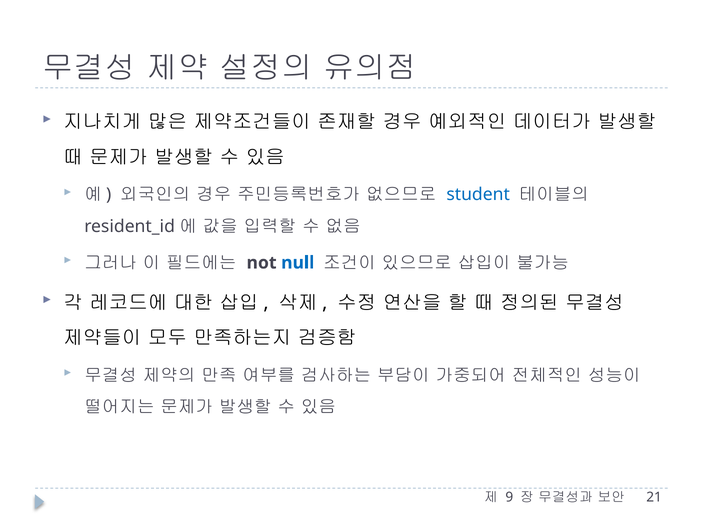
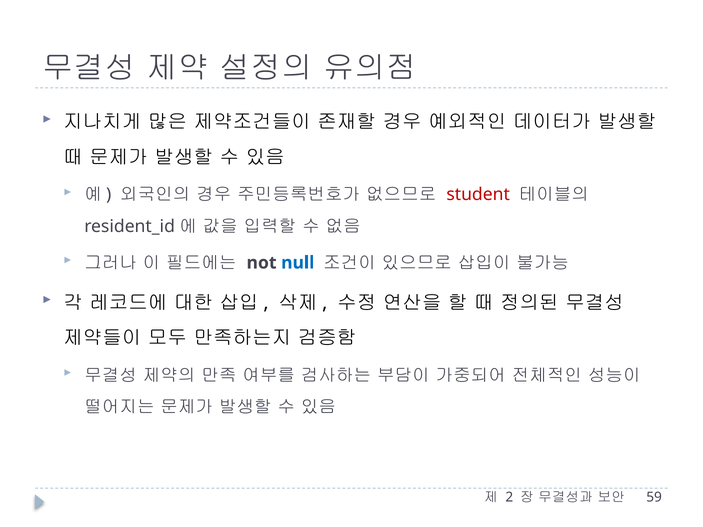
student colour: blue -> red
9: 9 -> 2
21: 21 -> 59
